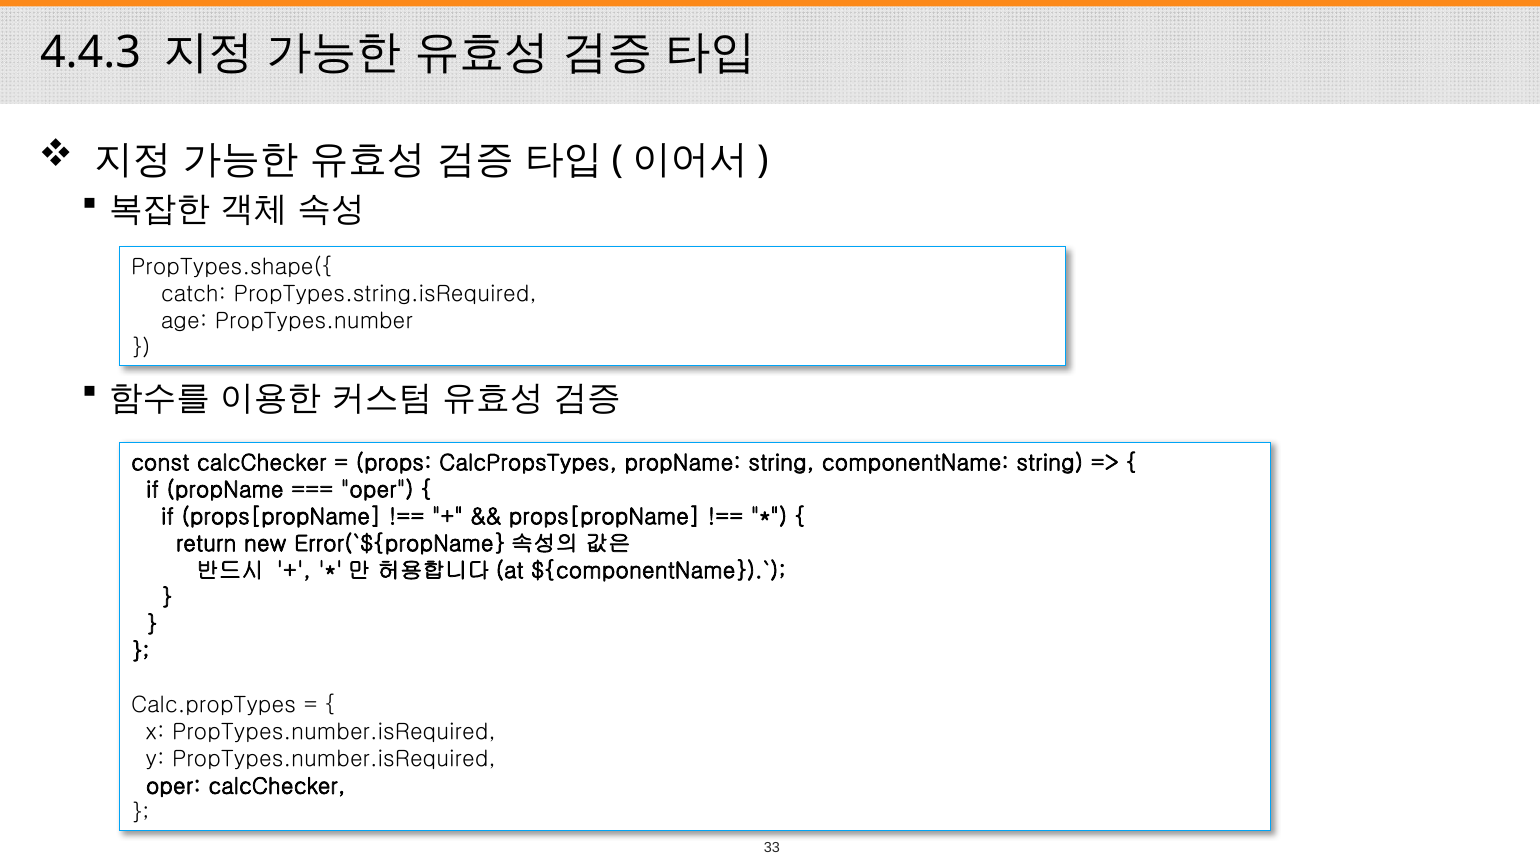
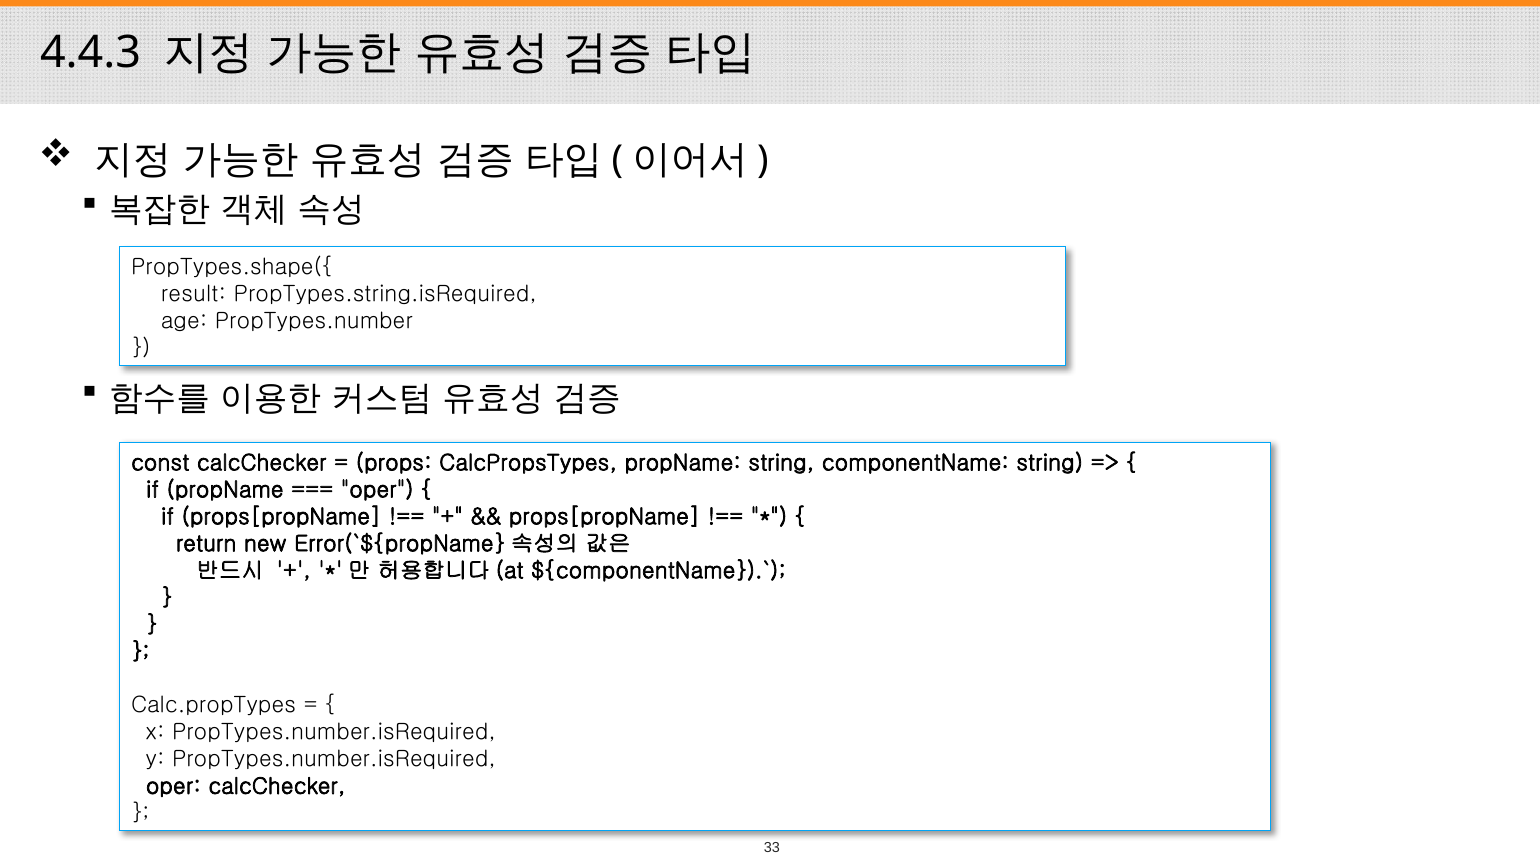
catch: catch -> result
